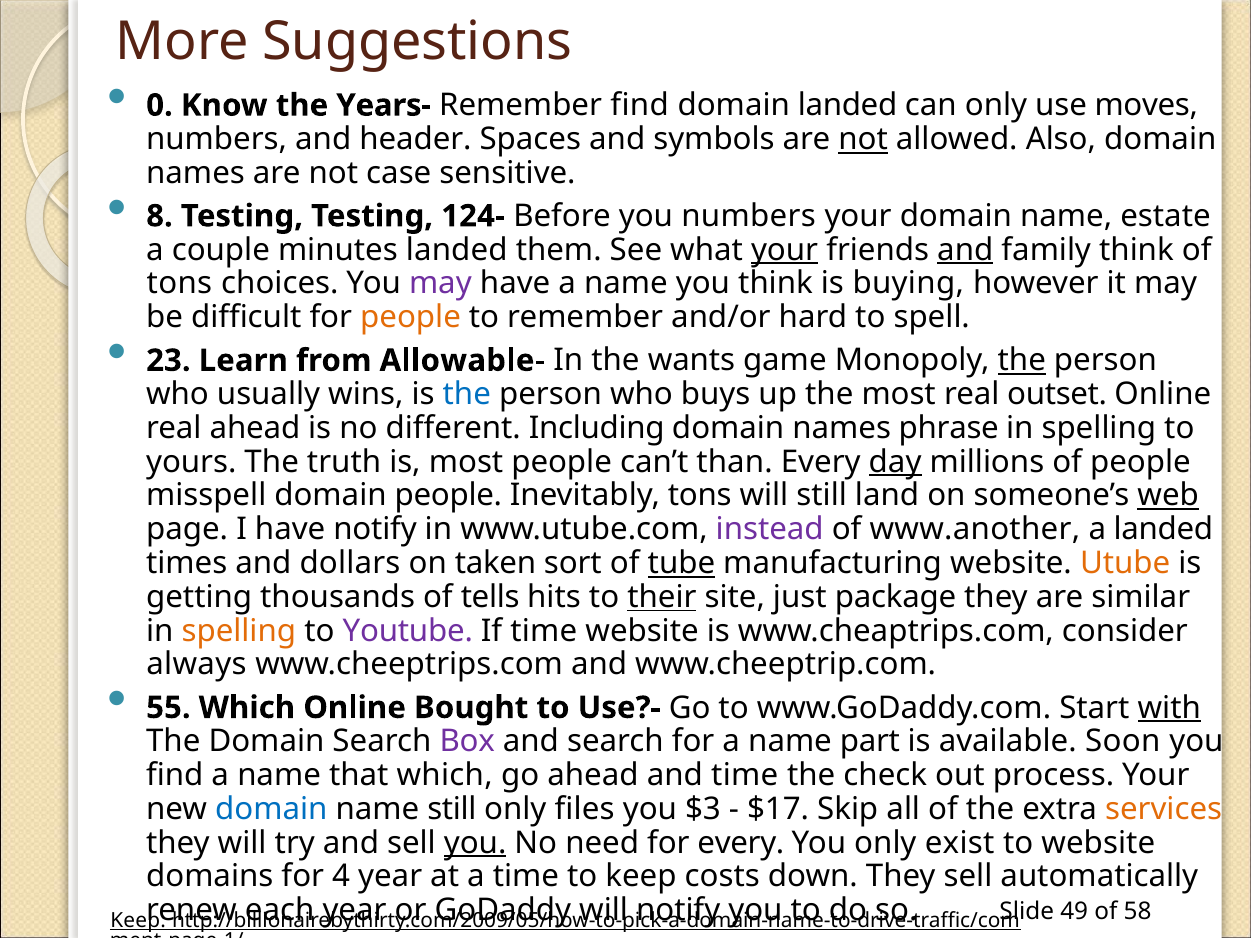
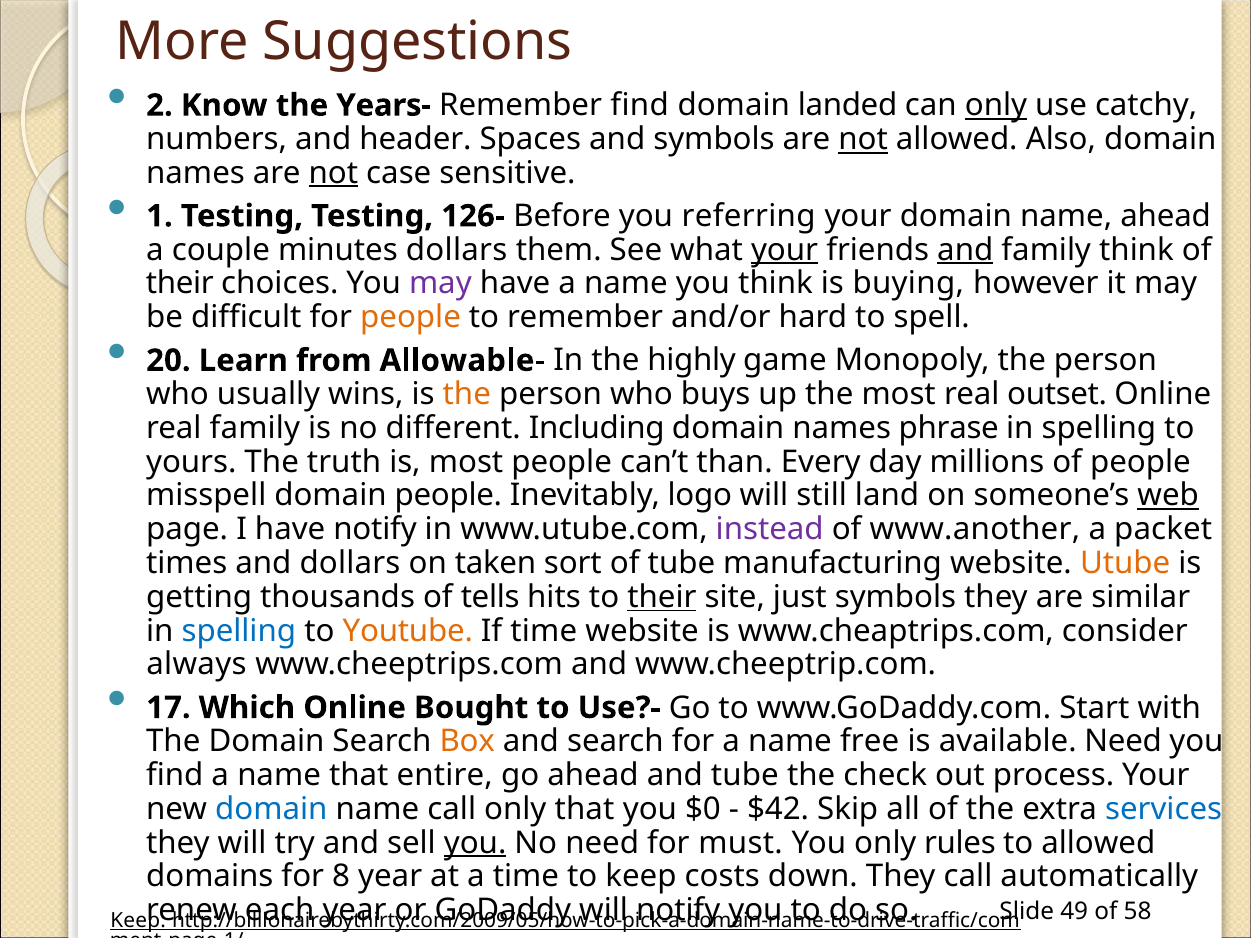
0: 0 -> 2
only at (996, 105) underline: none -> present
moves: moves -> catchy
not at (333, 173) underline: none -> present
8: 8 -> 1
124-: 124- -> 126-
you numbers: numbers -> referring
name estate: estate -> ahead
minutes landed: landed -> dollars
tons at (179, 284): tons -> their
23: 23 -> 20
wants: wants -> highly
the at (1022, 361) underline: present -> none
the at (467, 394) colour: blue -> orange
real ahead: ahead -> family
day underline: present -> none
Inevitably tons: tons -> logo
a landed: landed -> packet
tube at (681, 563) underline: present -> none
just package: package -> symbols
spelling at (239, 631) colour: orange -> blue
Youtube colour: purple -> orange
55: 55 -> 17
with underline: present -> none
Box colour: purple -> orange
part: part -> free
available Soon: Soon -> Need
that which: which -> entire
and time: time -> tube
name still: still -> call
only files: files -> that
$3: $3 -> $0
$17: $17 -> $42
services colour: orange -> blue
for every: every -> must
exist: exist -> rules
to website: website -> allowed
4: 4 -> 8
They sell: sell -> call
